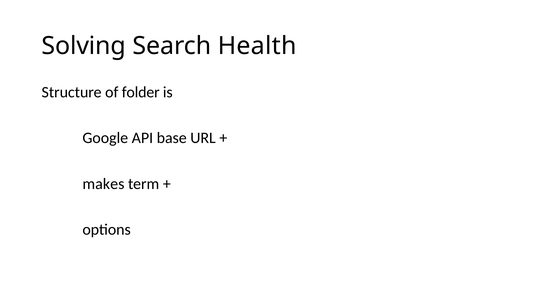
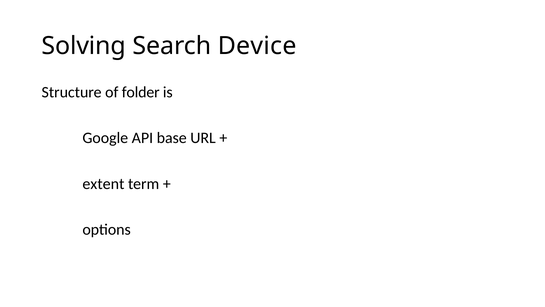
Health: Health -> Device
makes: makes -> extent
